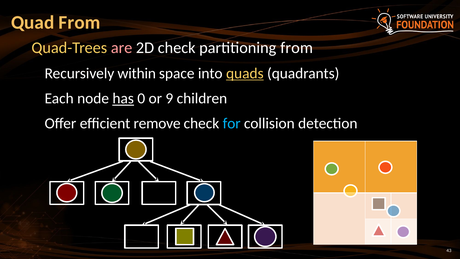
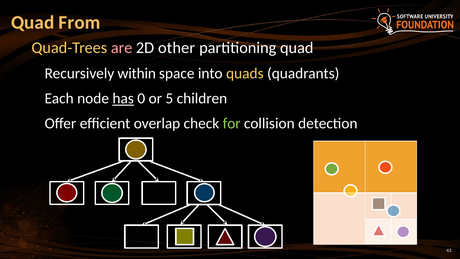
2D check: check -> other
partitioning from: from -> quad
quads underline: present -> none
9: 9 -> 5
remove: remove -> overlap
for colour: light blue -> light green
